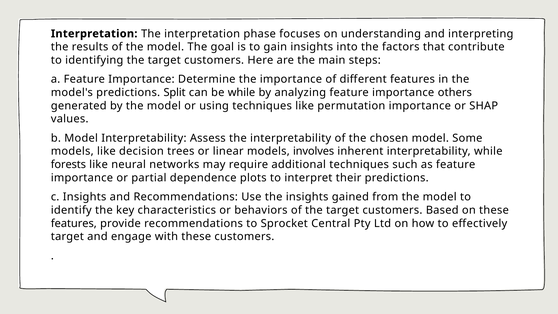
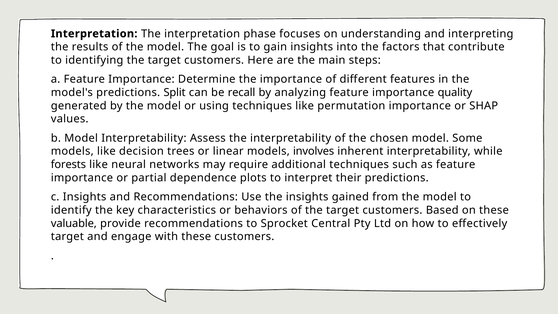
be while: while -> recall
others: others -> quality
features at (74, 223): features -> valuable
